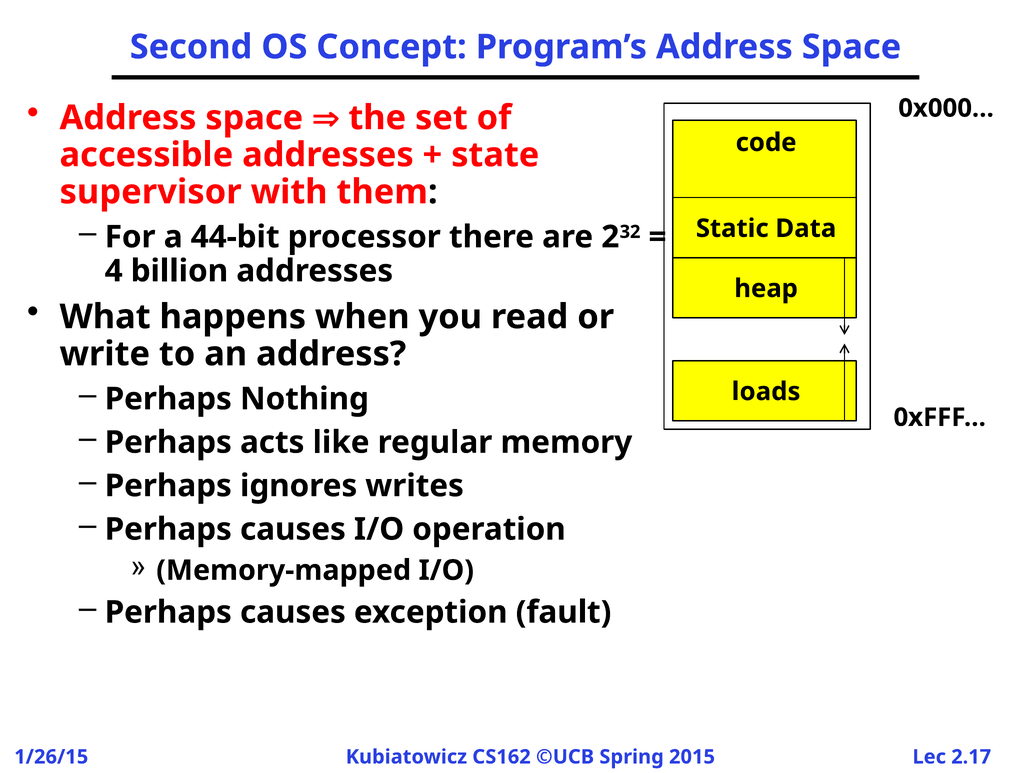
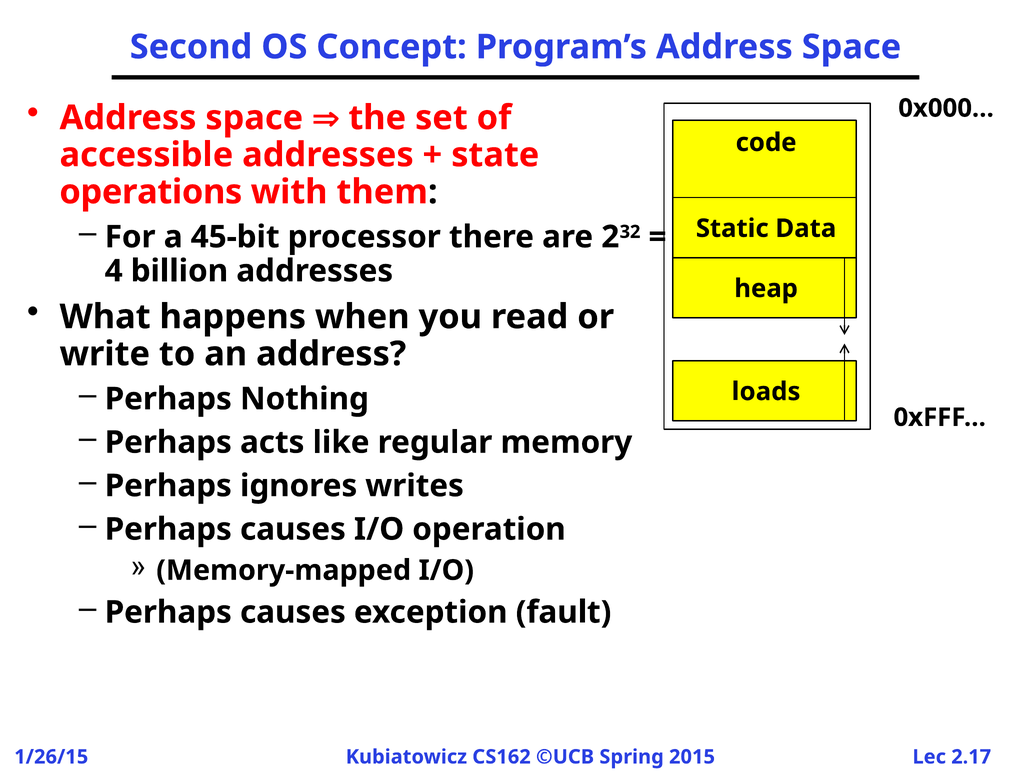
supervisor: supervisor -> operations
44-bit: 44-bit -> 45-bit
